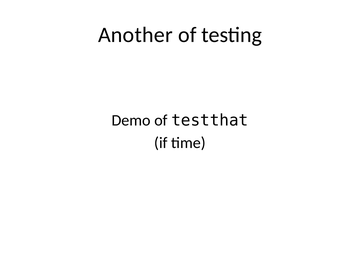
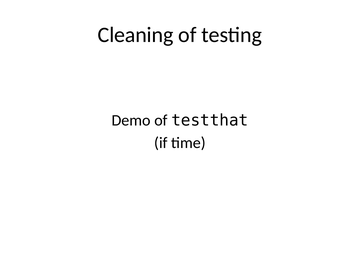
Another: Another -> Cleaning
